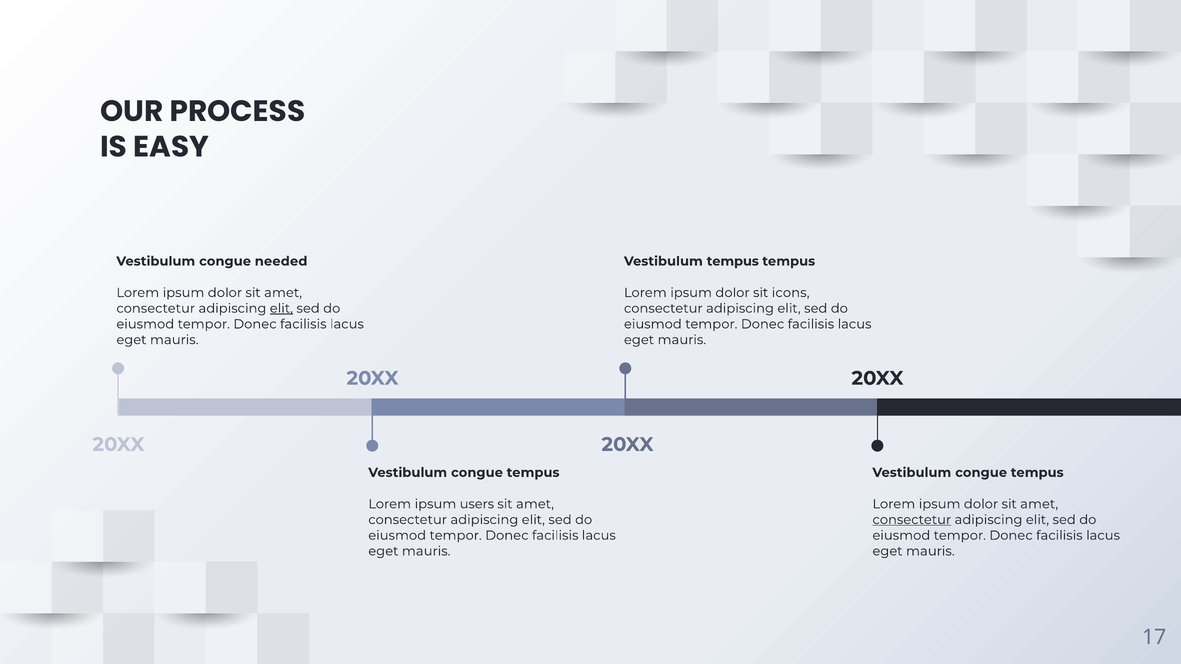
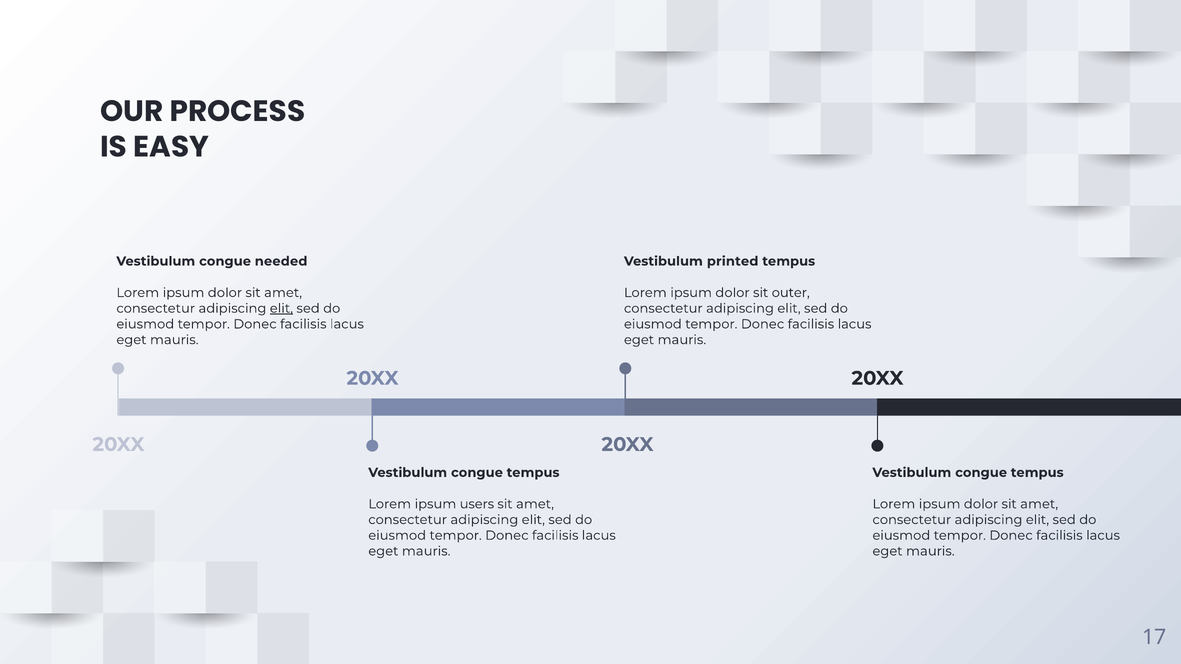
Vestibulum tempus: tempus -> printed
icons: icons -> outer
consectetur at (912, 520) underline: present -> none
